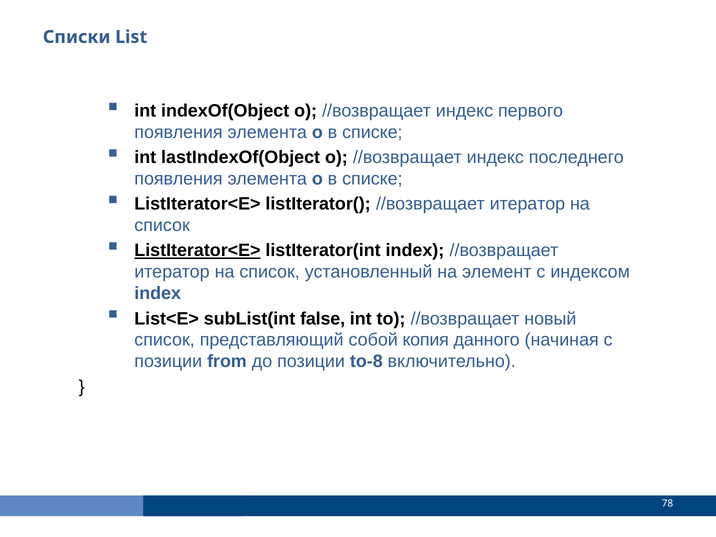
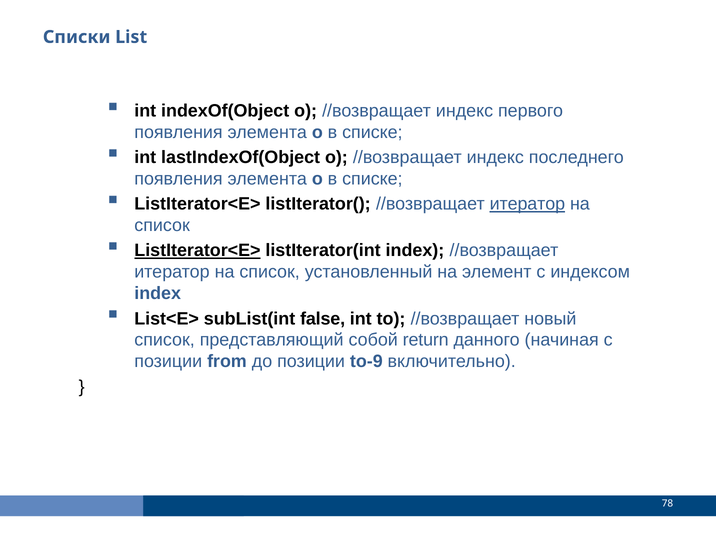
итератор at (527, 204) underline: none -> present
копия: копия -> return
to-8: to-8 -> to-9
